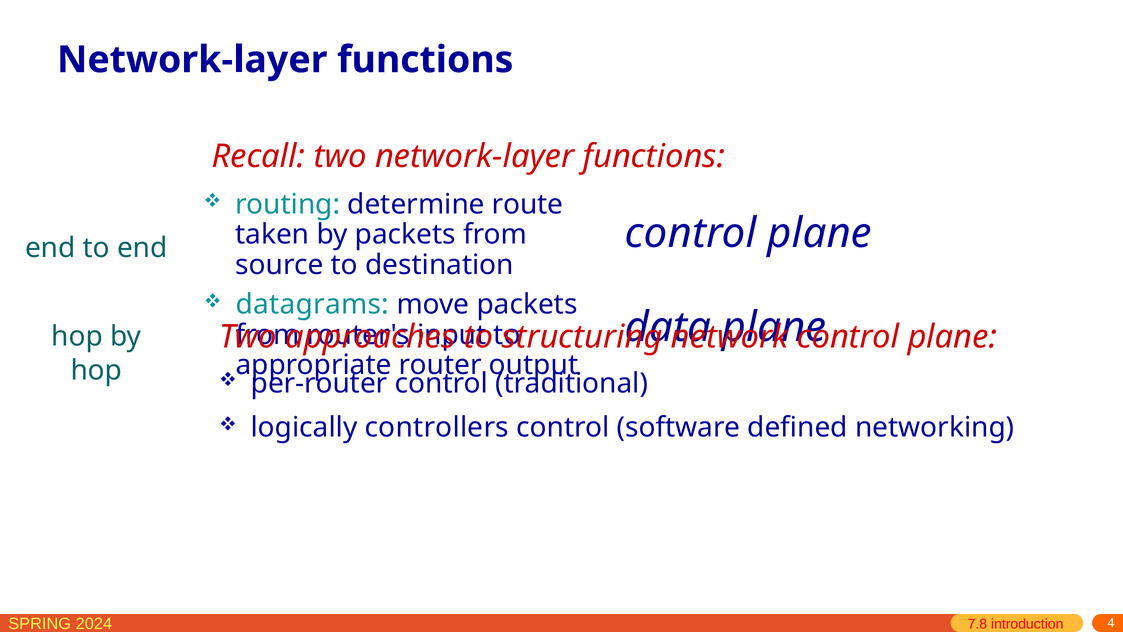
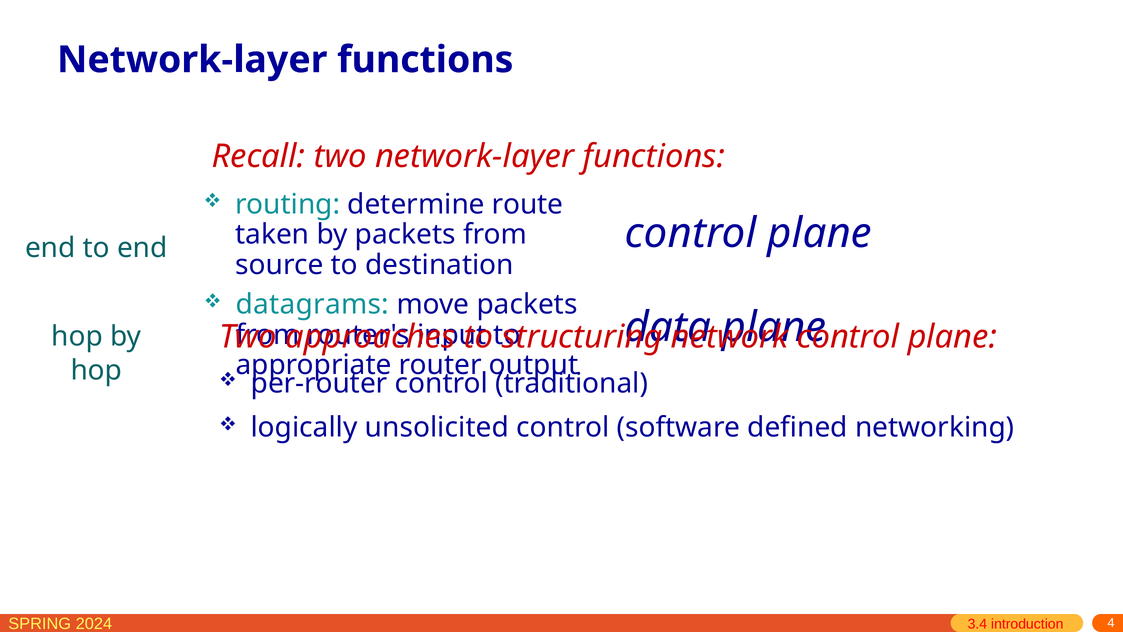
controllers: controllers -> unsolicited
7.8: 7.8 -> 3.4
